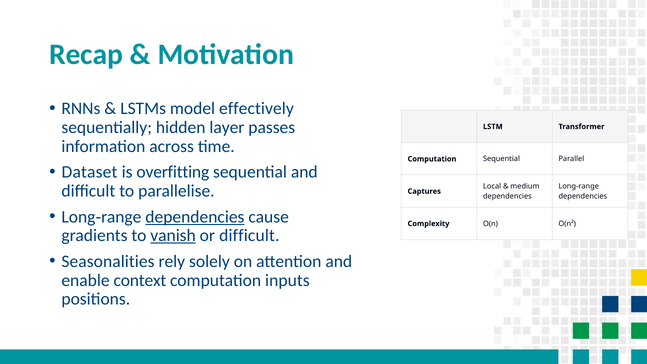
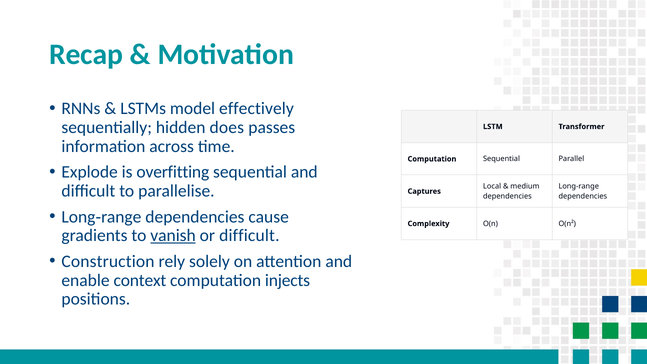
layer: layer -> does
Dataset: Dataset -> Explode
dependencies at (195, 217) underline: present -> none
Seasonalities: Seasonalities -> Construction
inputs: inputs -> injects
